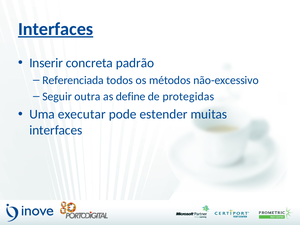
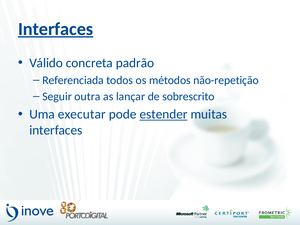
Inserir: Inserir -> Válido
não-excessivo: não-excessivo -> não-repetição
define: define -> lançar
protegidas: protegidas -> sobrescrito
estender underline: none -> present
